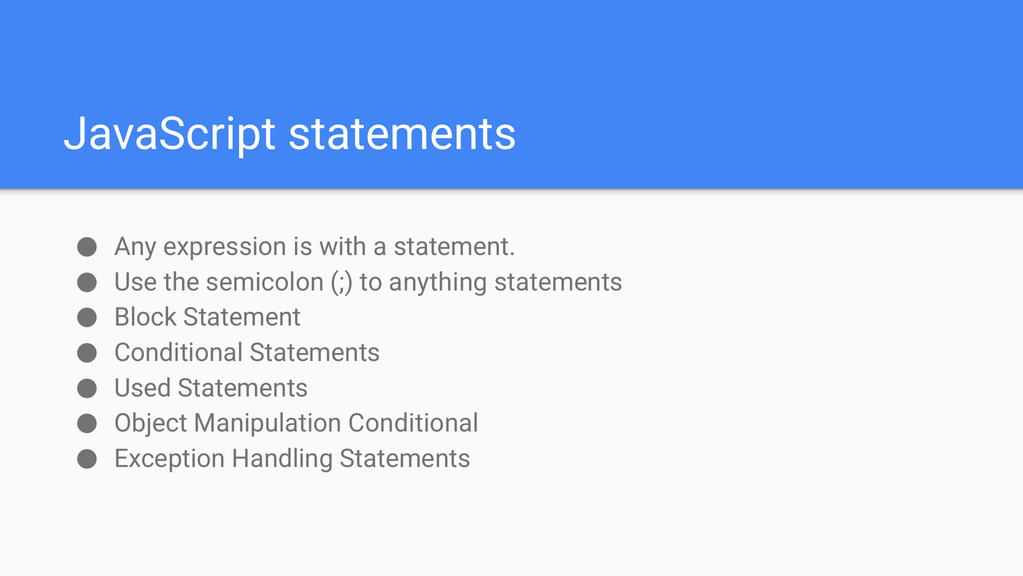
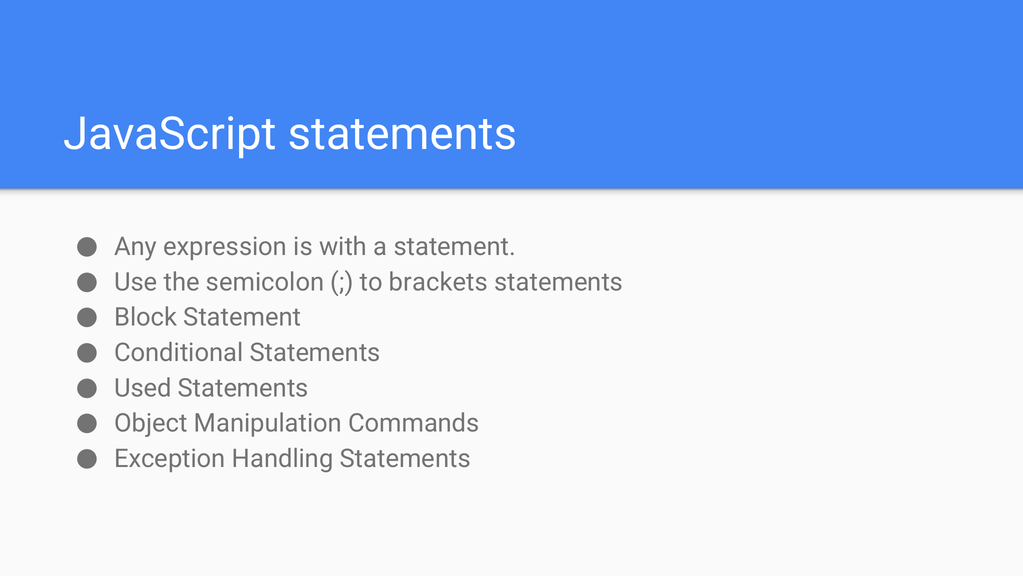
anything: anything -> brackets
Manipulation Conditional: Conditional -> Commands
